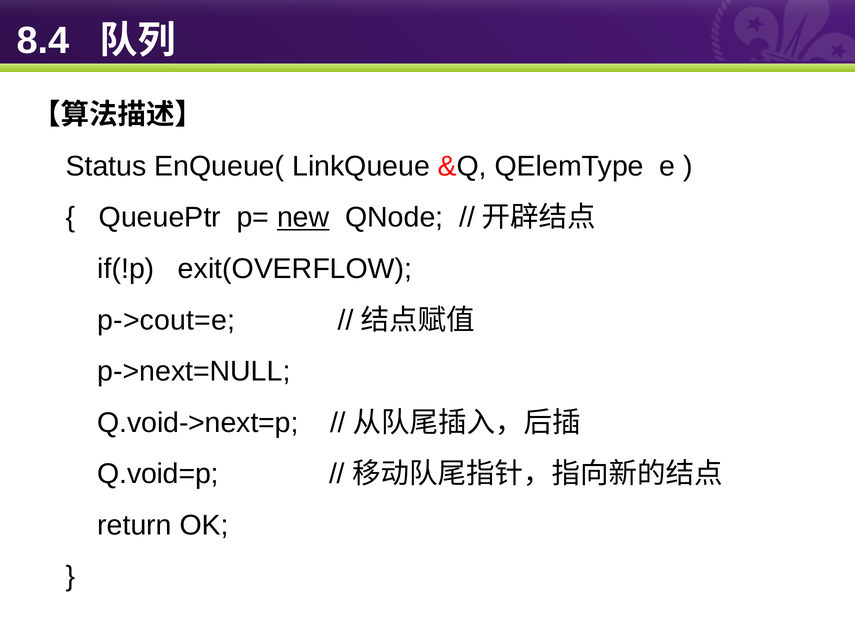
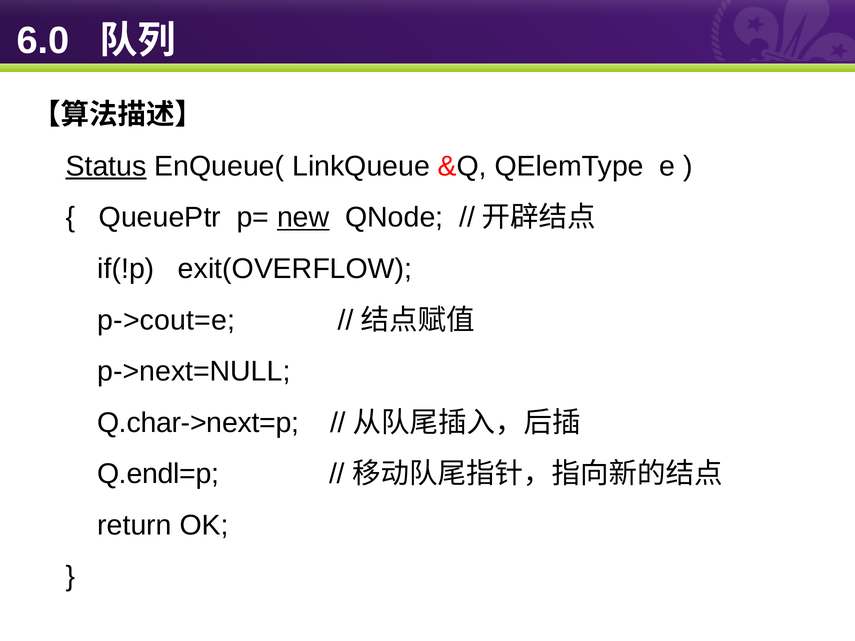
8.4: 8.4 -> 6.0
Status underline: none -> present
Q.void->next=p: Q.void->next=p -> Q.char->next=p
Q.void=p: Q.void=p -> Q.endl=p
